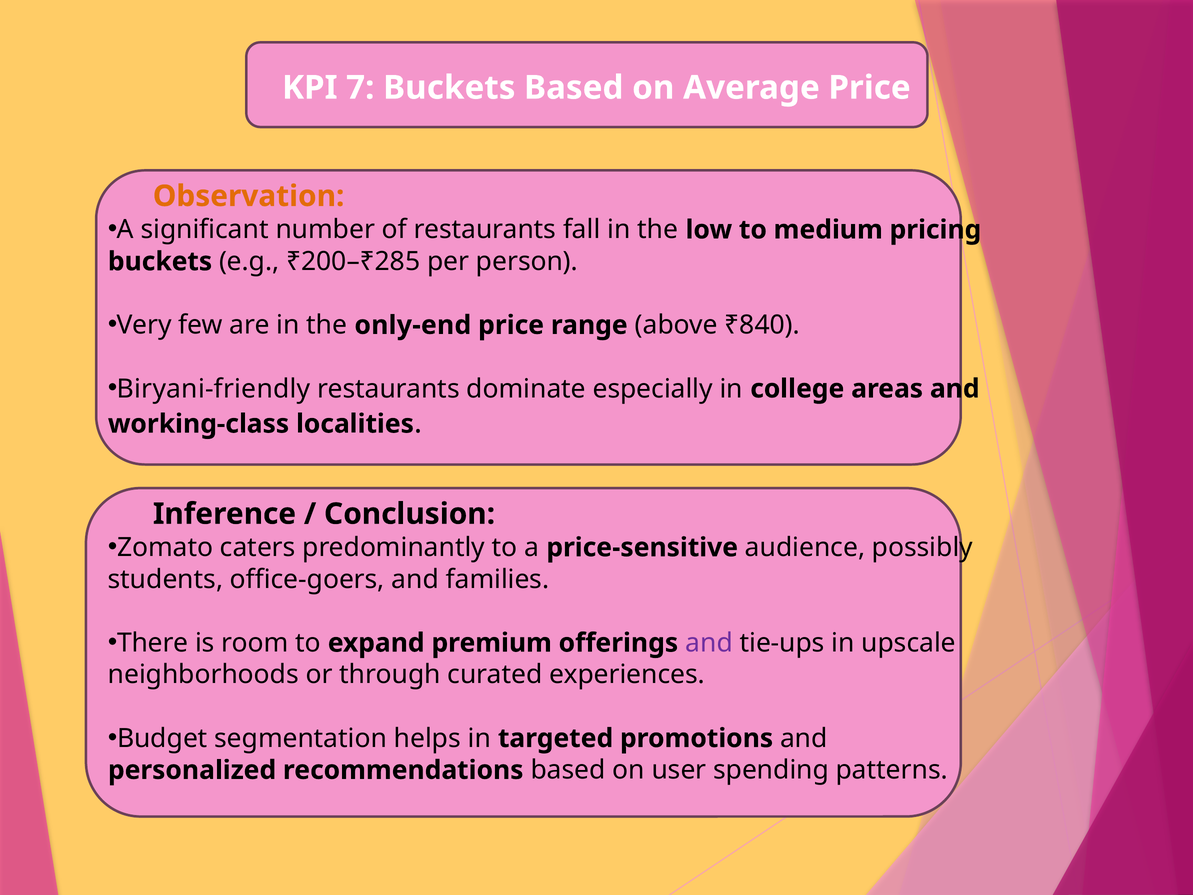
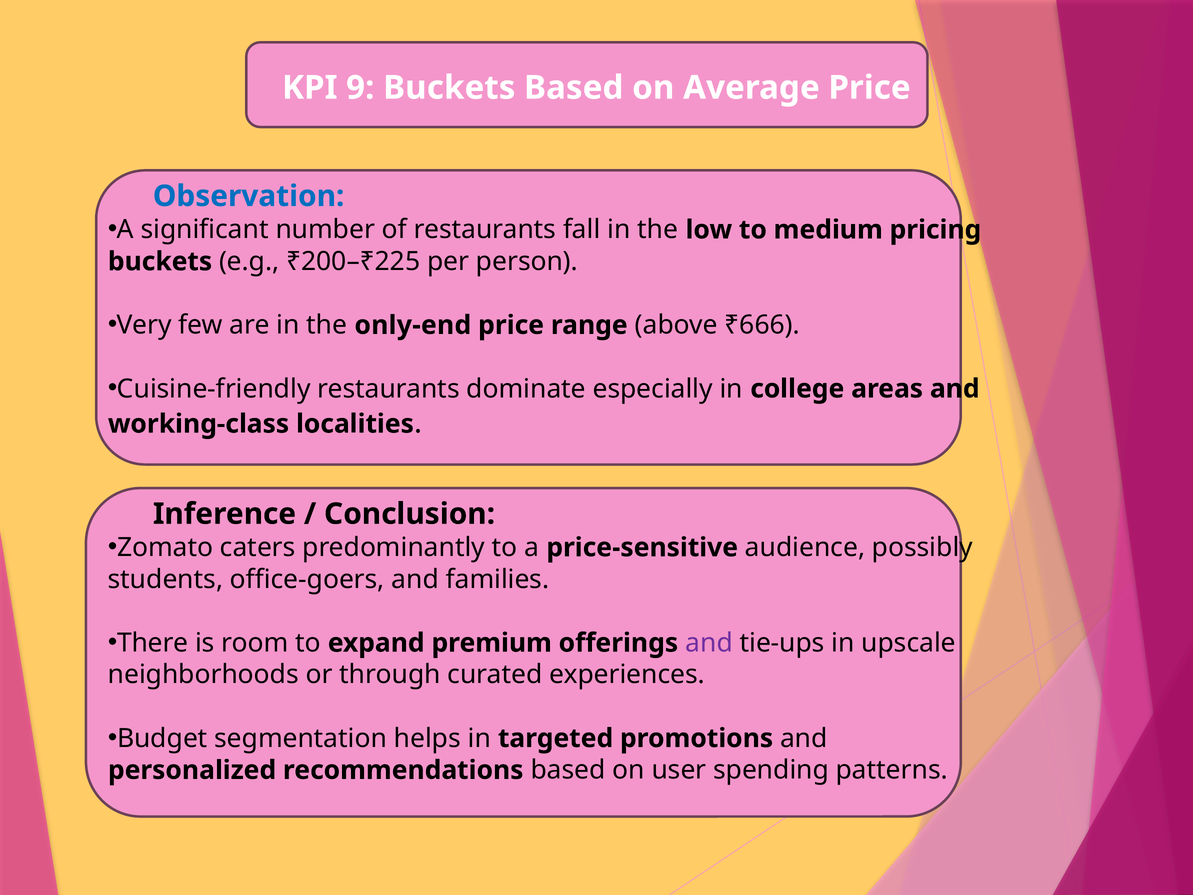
7: 7 -> 9
Observation colour: orange -> blue
₹200–₹285: ₹200–₹285 -> ₹200–₹225
₹840: ₹840 -> ₹666
Biryani-friendly: Biryani-friendly -> Cuisine-friendly
